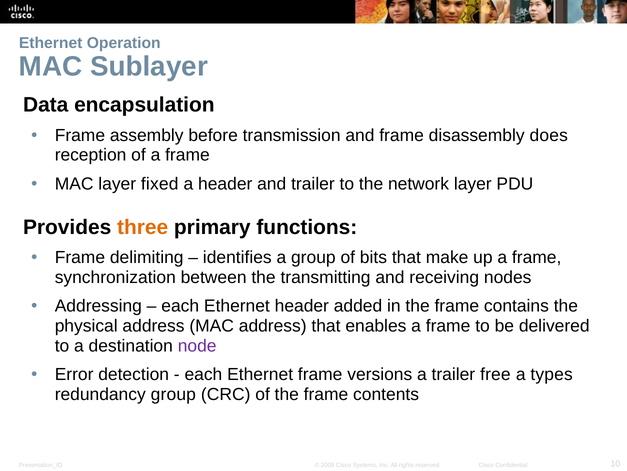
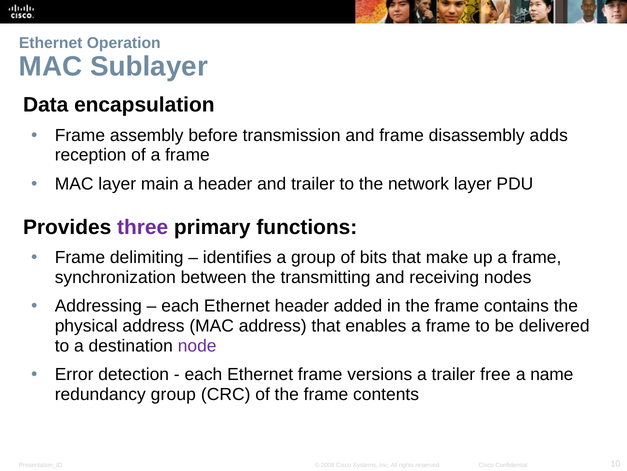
does: does -> adds
fixed: fixed -> main
three colour: orange -> purple
types: types -> name
